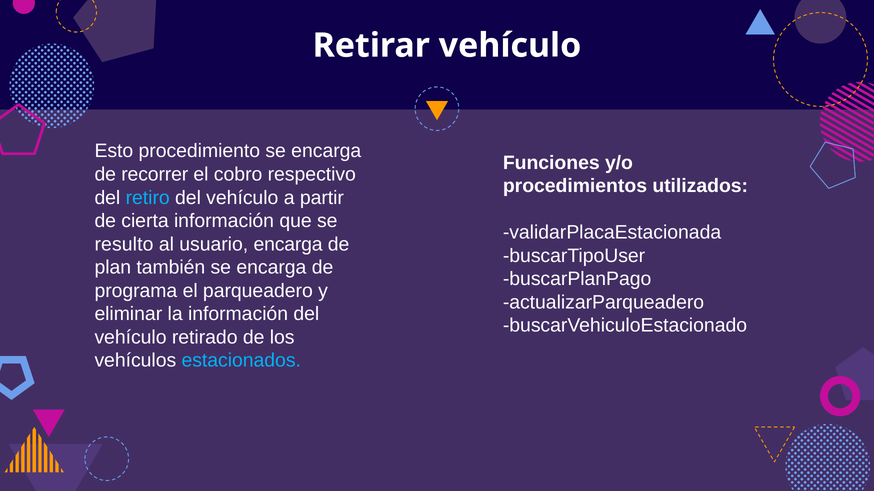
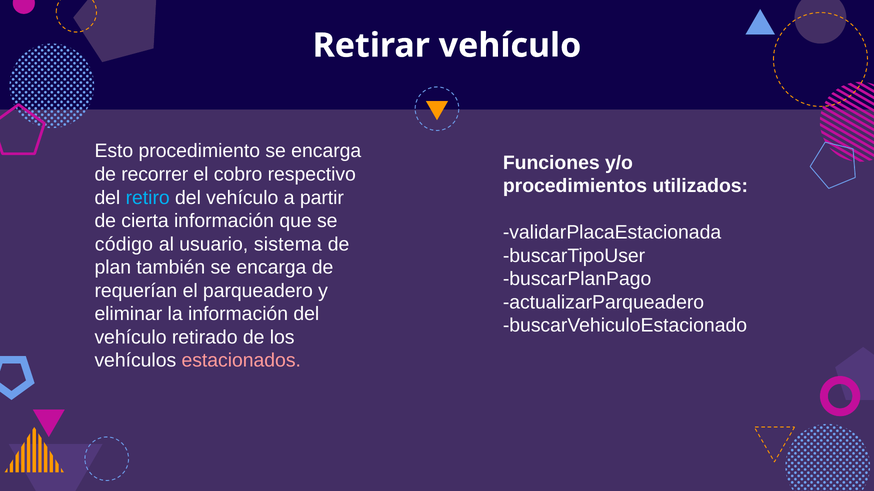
resulto: resulto -> código
usuario encarga: encarga -> sistema
programa: programa -> requerían
estacionados colour: light blue -> pink
